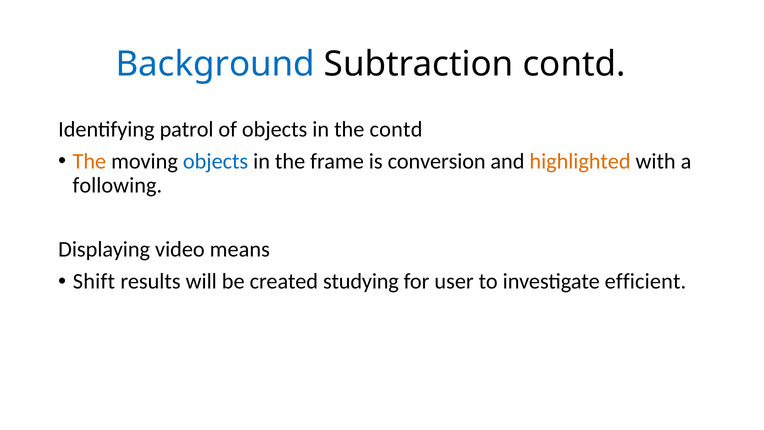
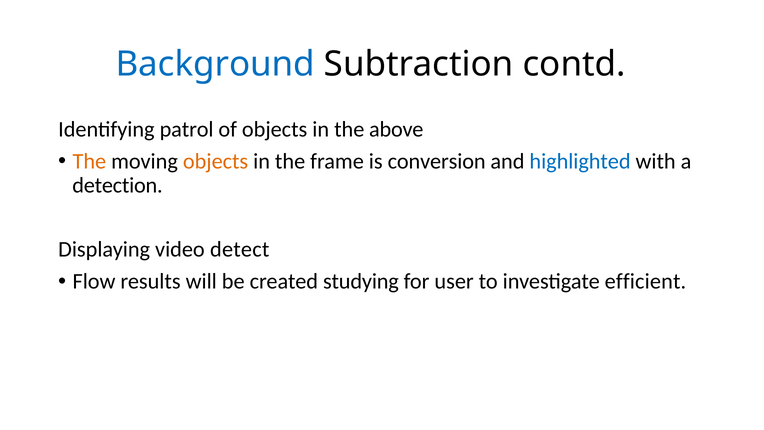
the contd: contd -> above
objects at (216, 161) colour: blue -> orange
highlighted colour: orange -> blue
following: following -> detection
means: means -> detect
Shift: Shift -> Flow
